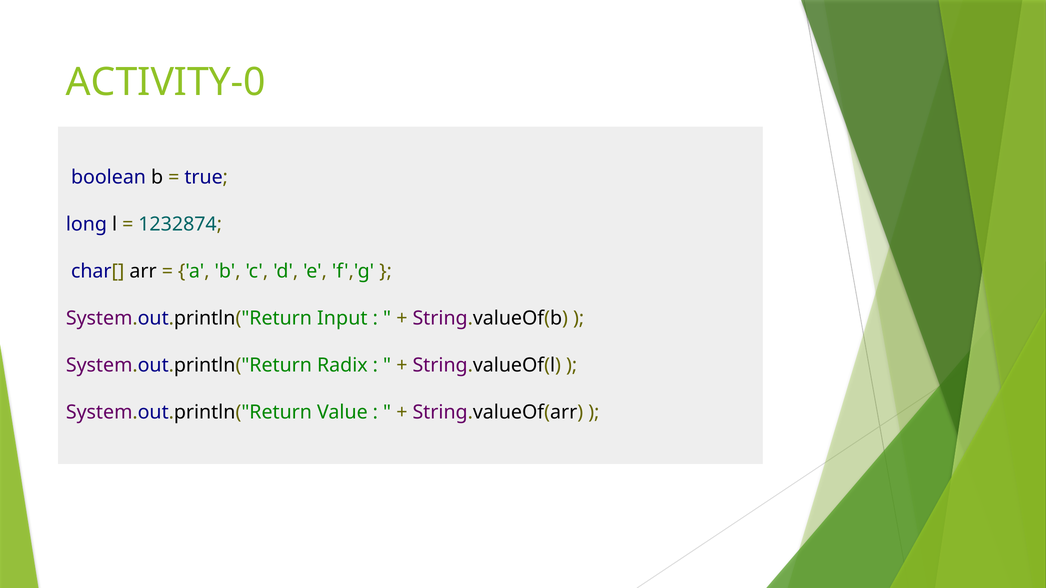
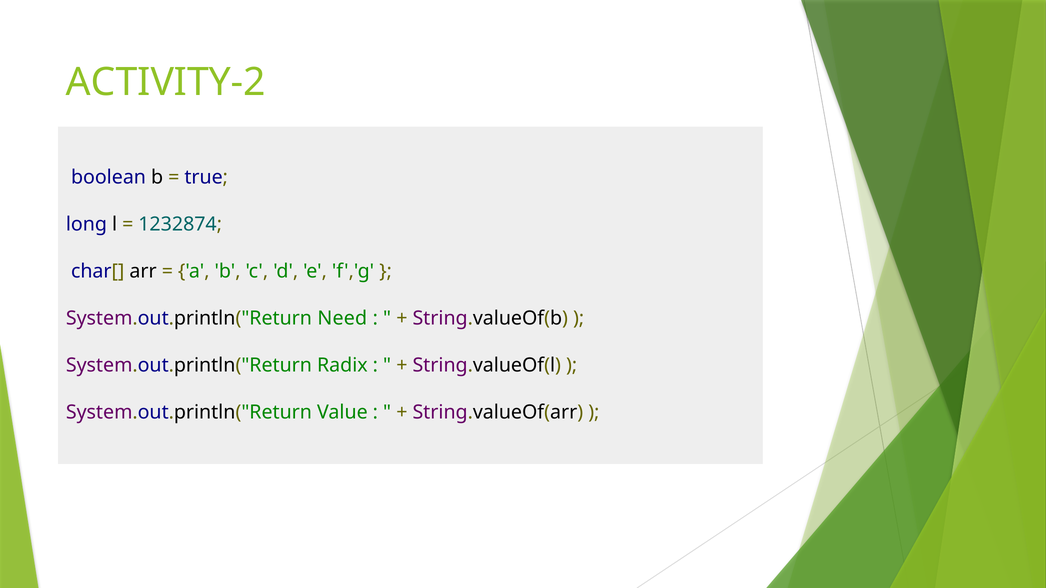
ACTIVITY-0: ACTIVITY-0 -> ACTIVITY-2
Input: Input -> Need
